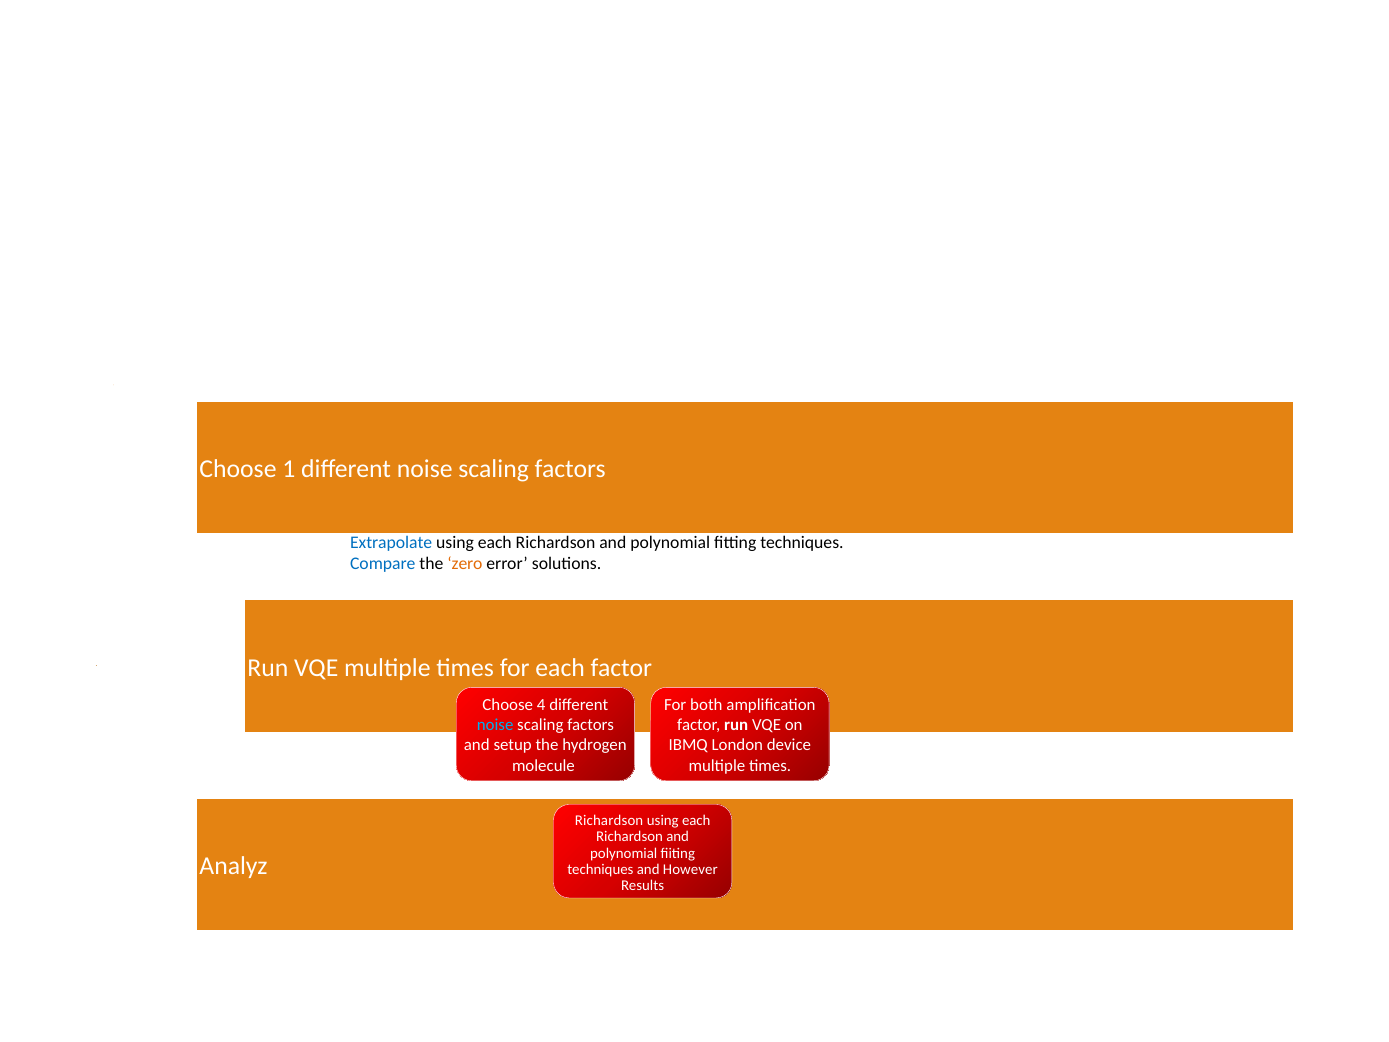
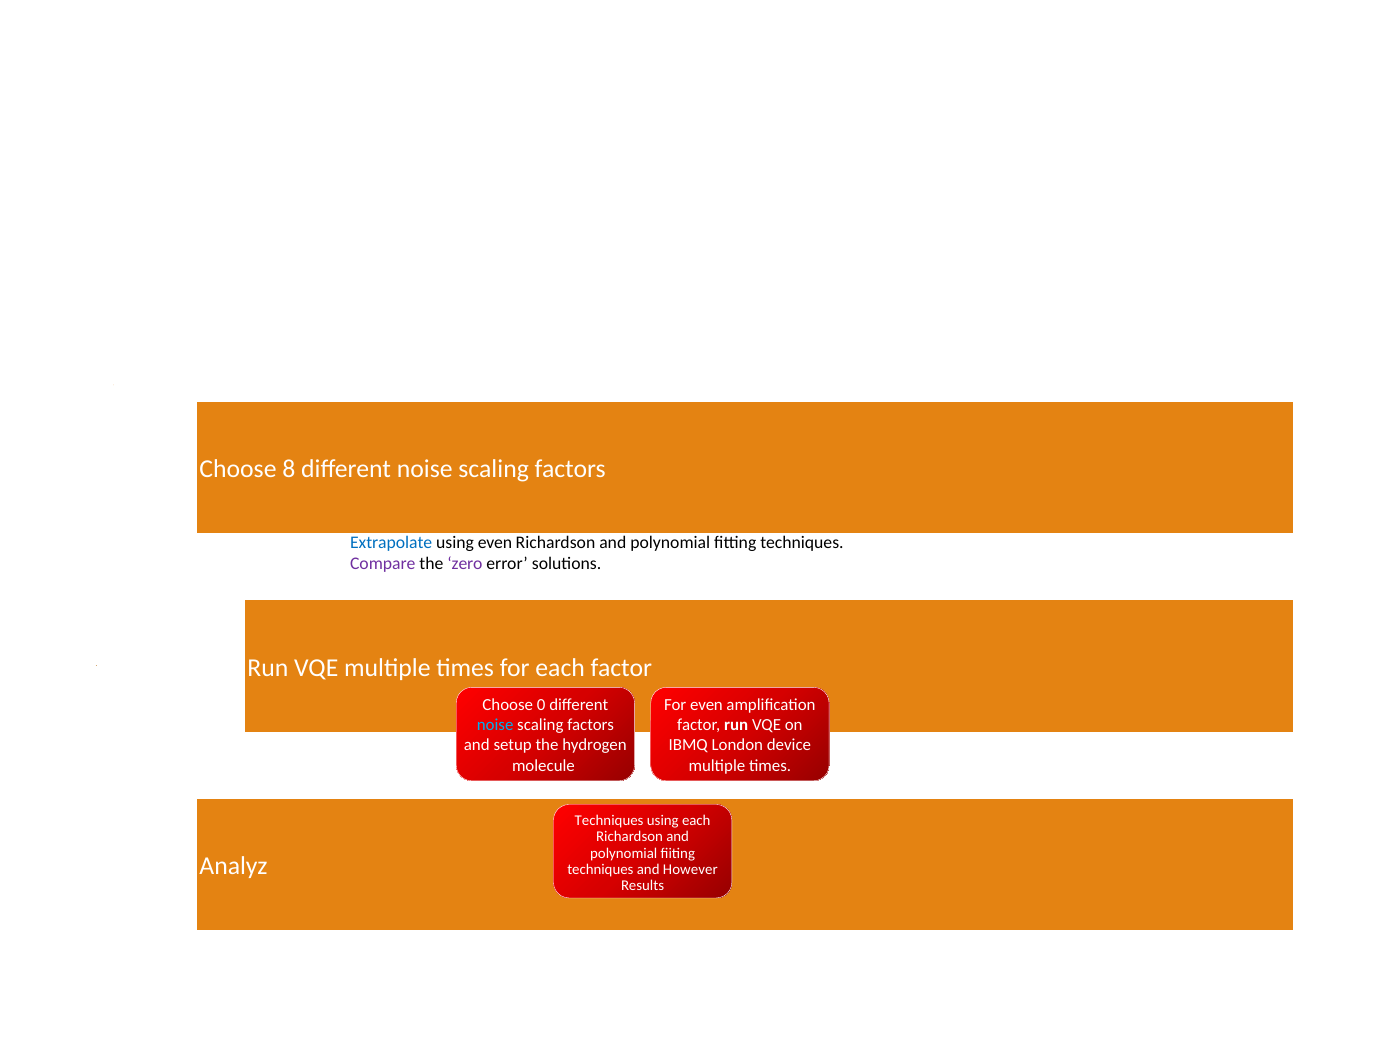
1: 1 -> 8
each at (495, 542): each -> even
Compare colour: blue -> purple
zero colour: orange -> purple
4: 4 -> 0
For both: both -> even
Richardson at (609, 821): Richardson -> Techniques
